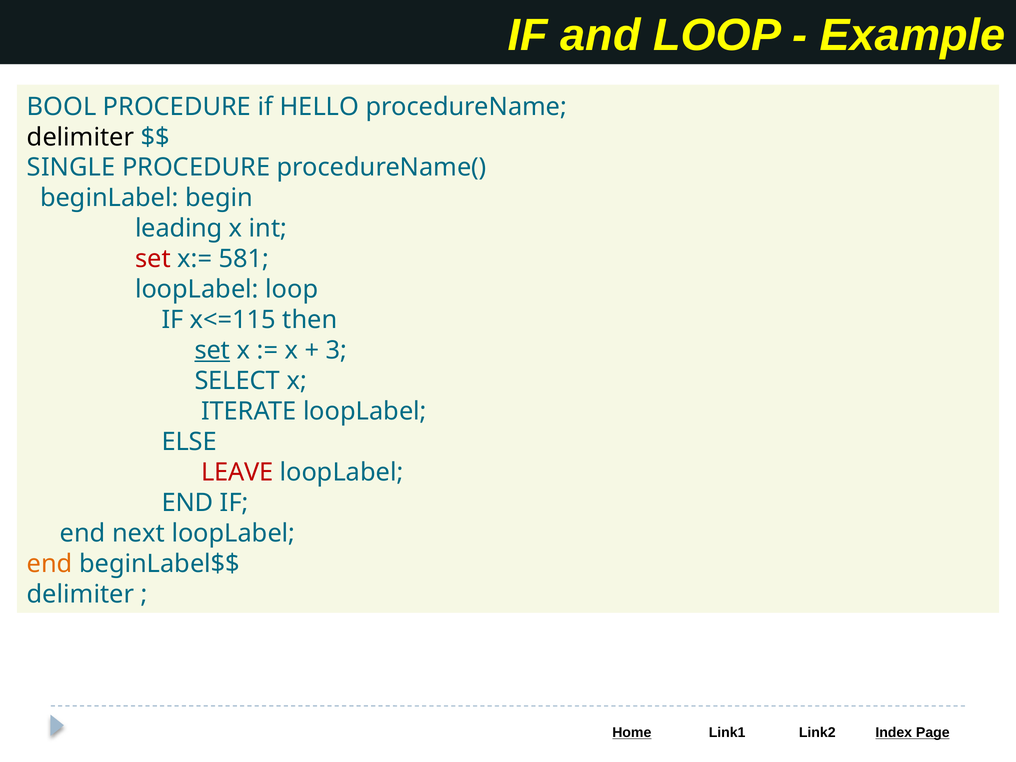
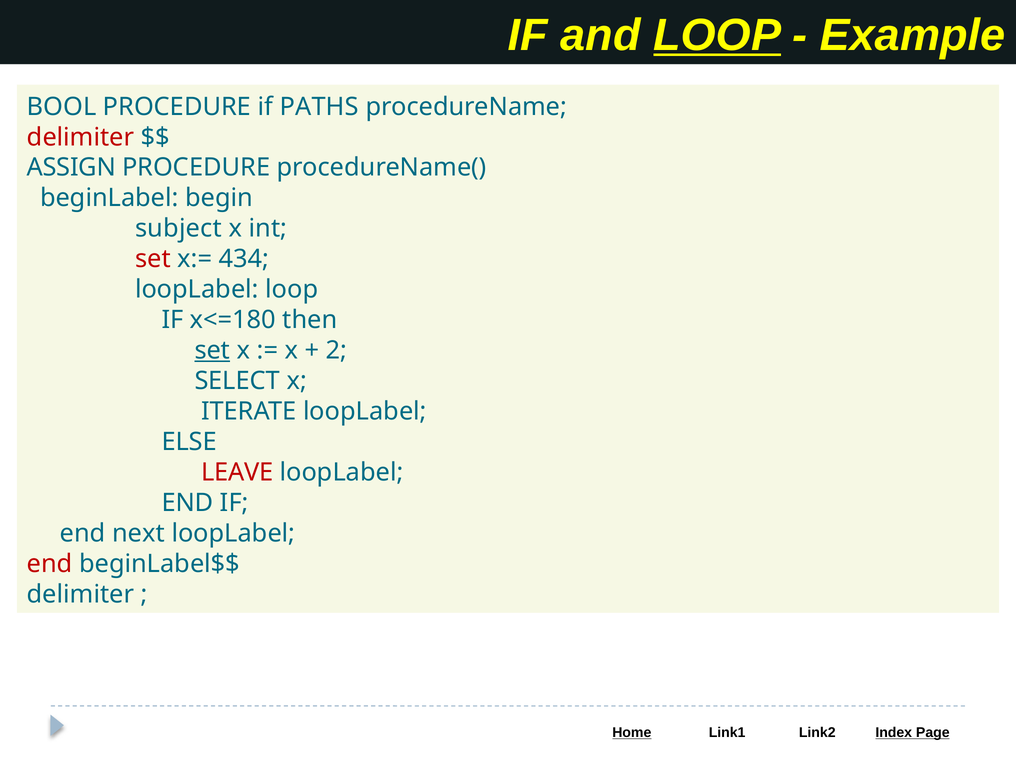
LOOP at (717, 35) underline: none -> present
HELLO: HELLO -> PATHS
delimiter at (80, 137) colour: black -> red
SINGLE: SINGLE -> ASSIGN
leading: leading -> subject
581: 581 -> 434
x<=115: x<=115 -> x<=180
3: 3 -> 2
end at (50, 564) colour: orange -> red
